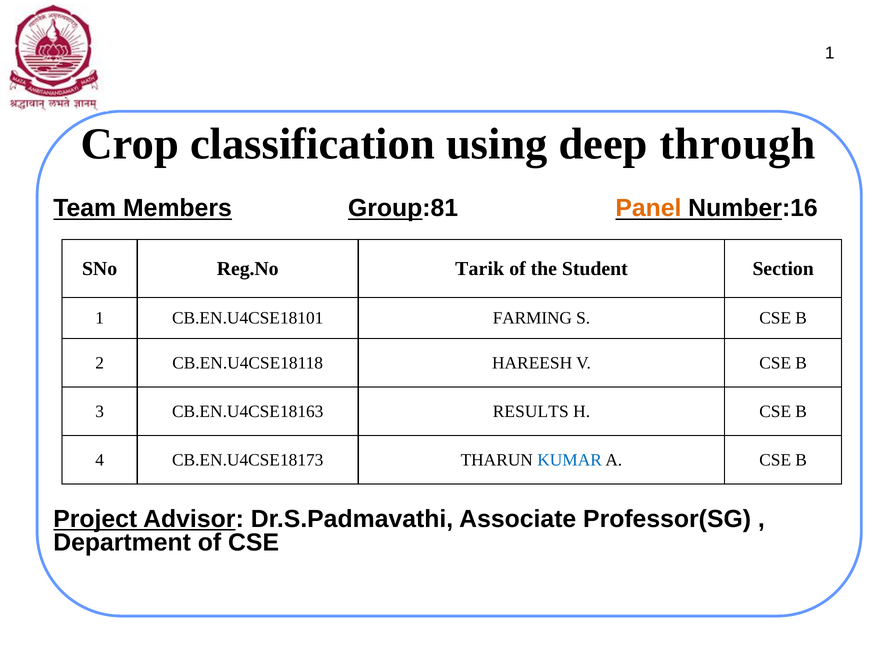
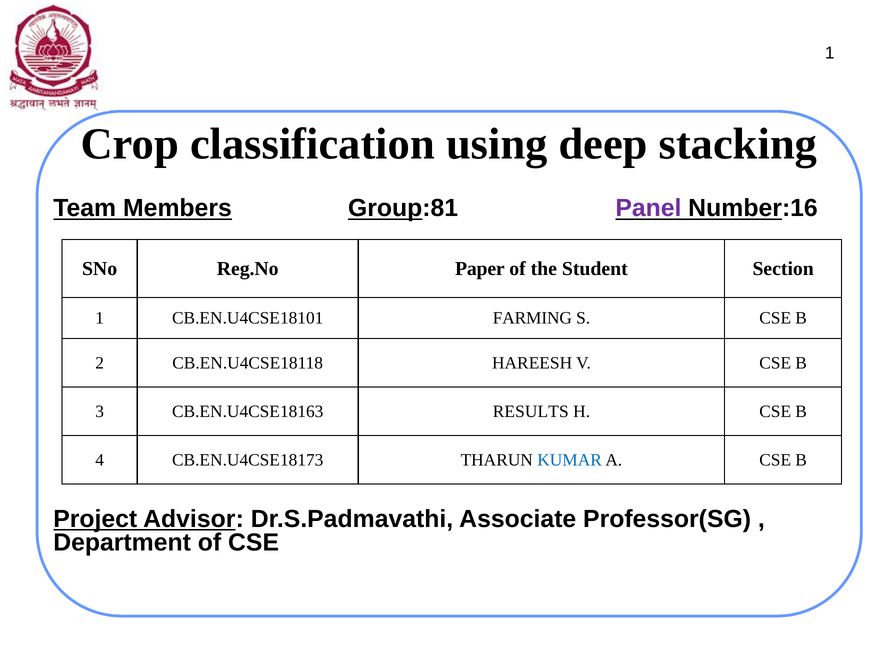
through: through -> stacking
Panel colour: orange -> purple
Tarik: Tarik -> Paper
